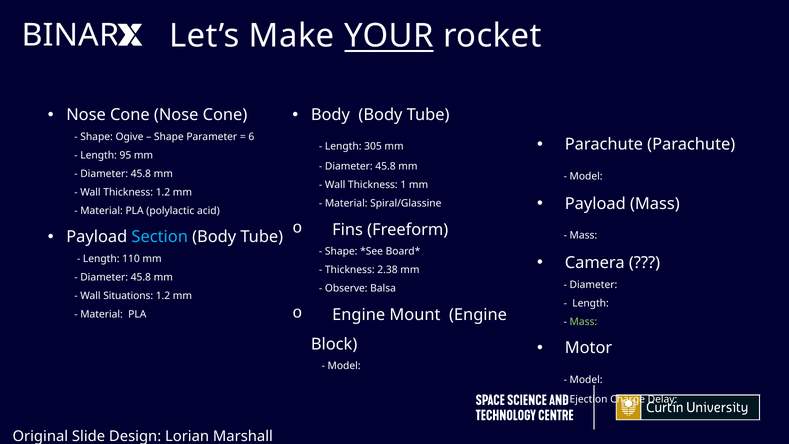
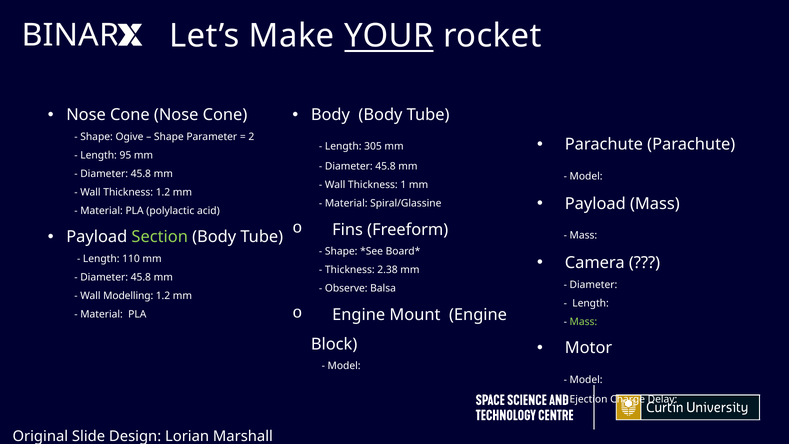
6: 6 -> 2
Section colour: light blue -> light green
Situations: Situations -> Modelling
